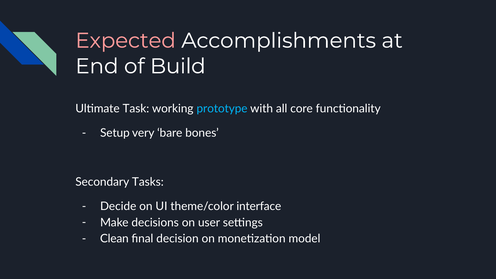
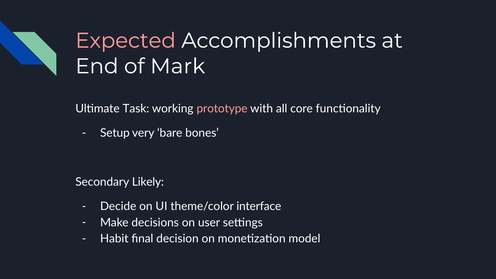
Build: Build -> Mark
prototype colour: light blue -> pink
Tasks: Tasks -> Likely
Clean: Clean -> Habit
